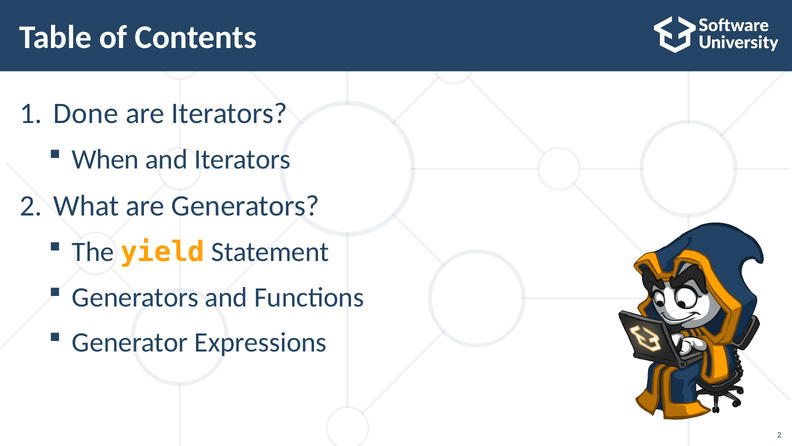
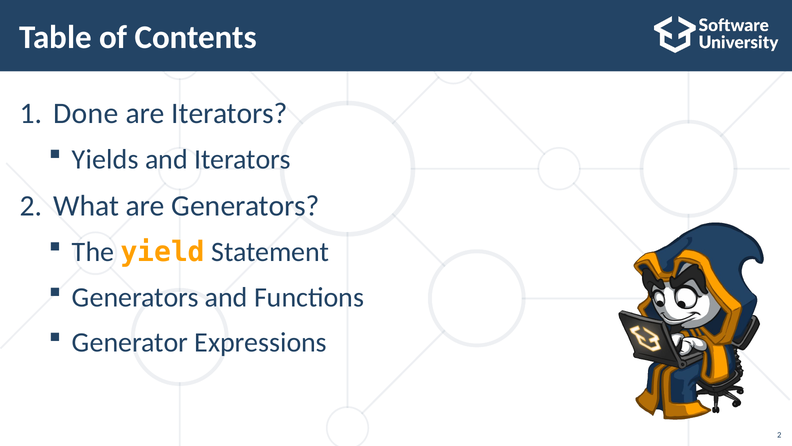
When: When -> Yields
